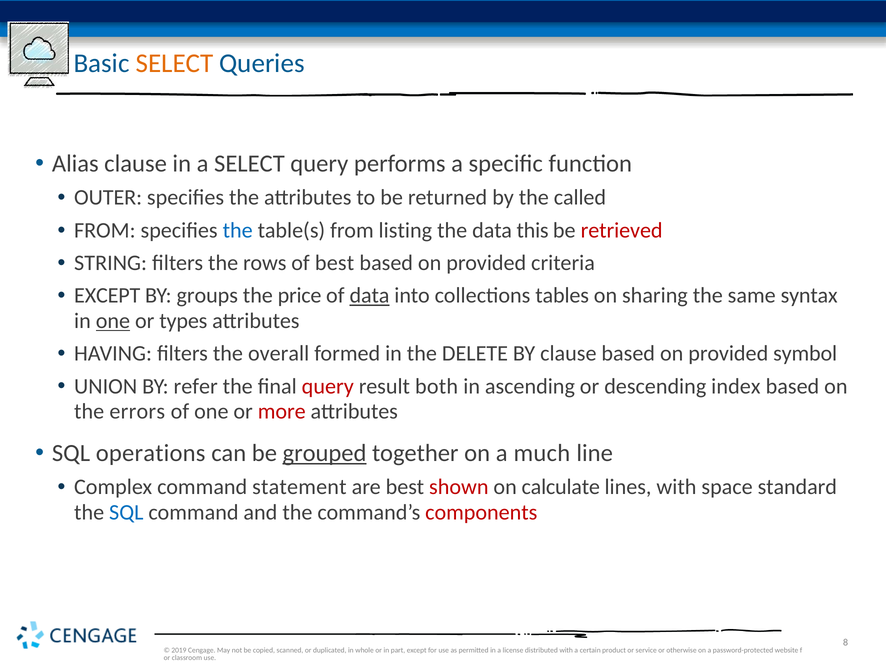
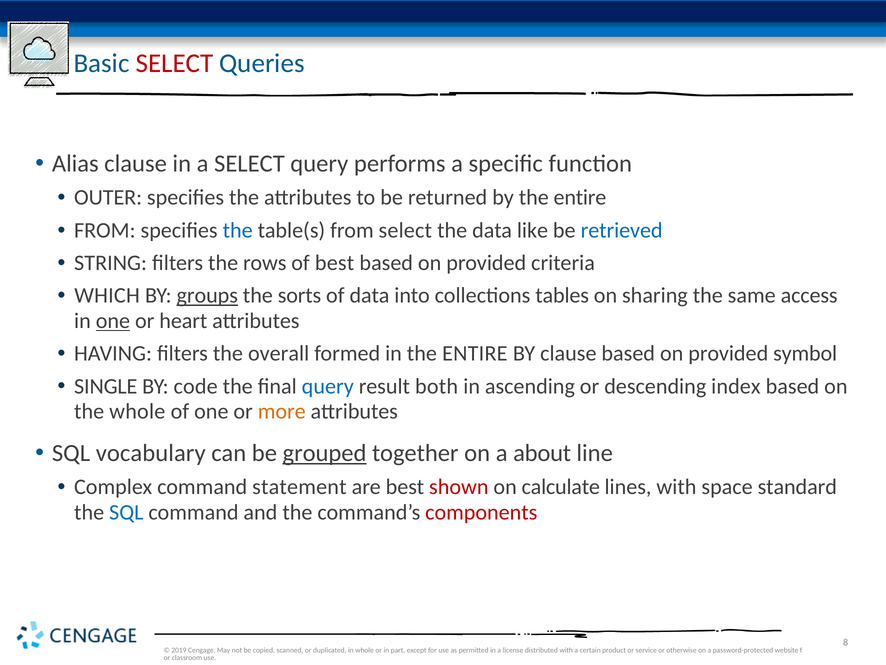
SELECT at (174, 63) colour: orange -> red
by the called: called -> entire
from listing: listing -> select
this: this -> like
retrieved colour: red -> blue
EXCEPT at (107, 295): EXCEPT -> WHICH
groups underline: none -> present
price: price -> sorts
data at (369, 295) underline: present -> none
syntax: syntax -> access
types: types -> heart
in the DELETE: DELETE -> ENTIRE
UNION: UNION -> SINGLE
refer: refer -> code
query at (328, 386) colour: red -> blue
the errors: errors -> whole
more colour: red -> orange
operations: operations -> vocabulary
much: much -> about
